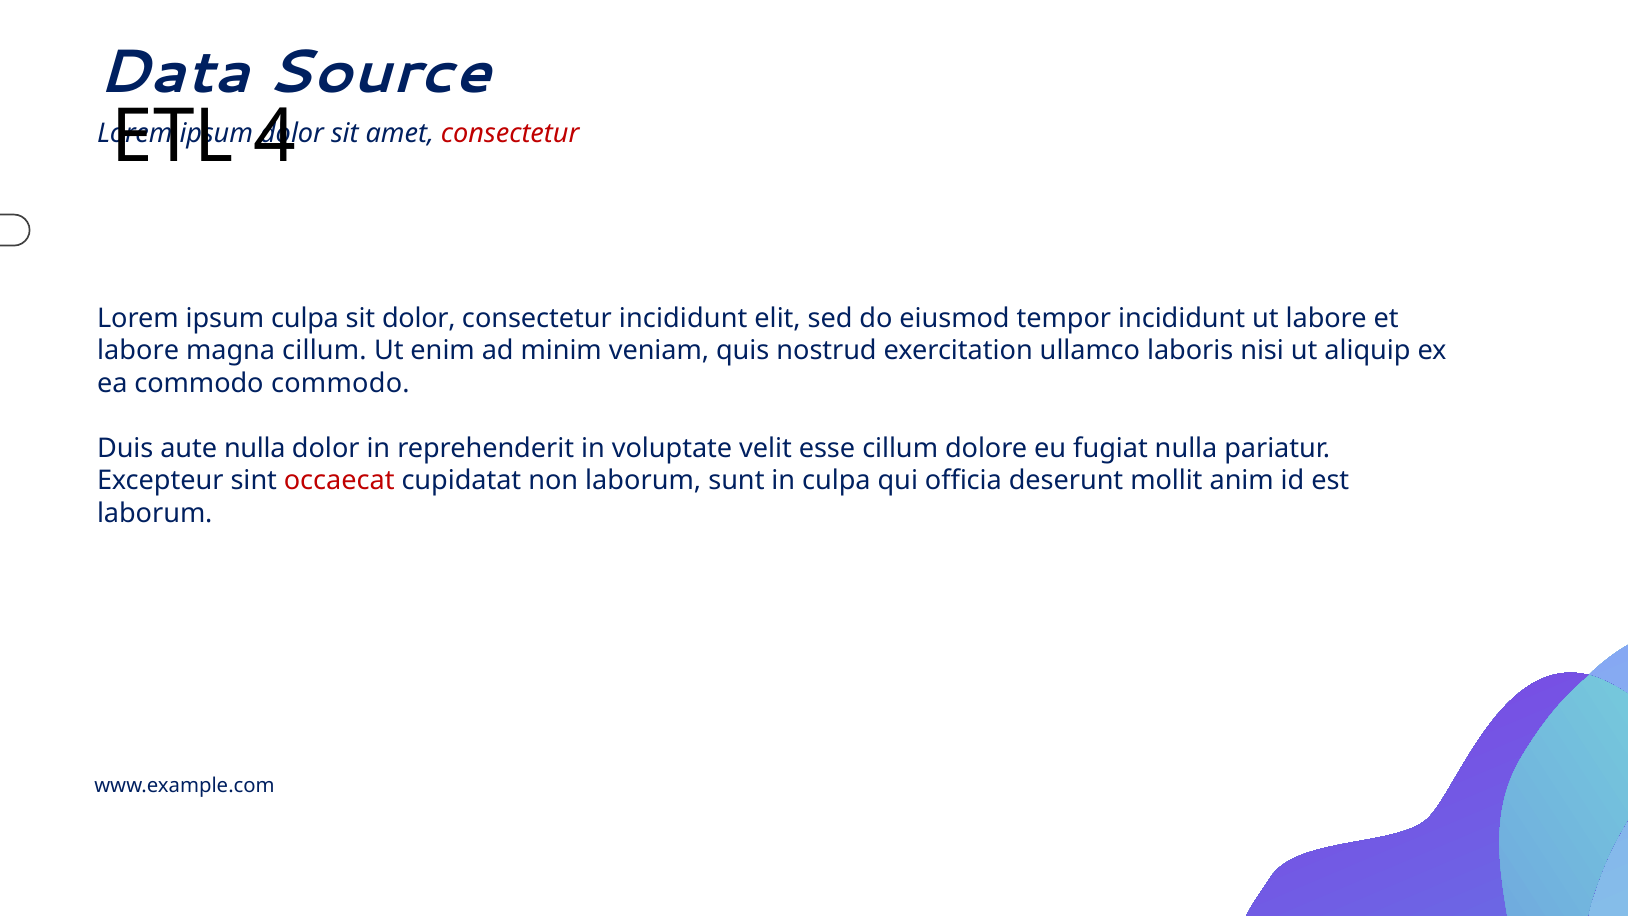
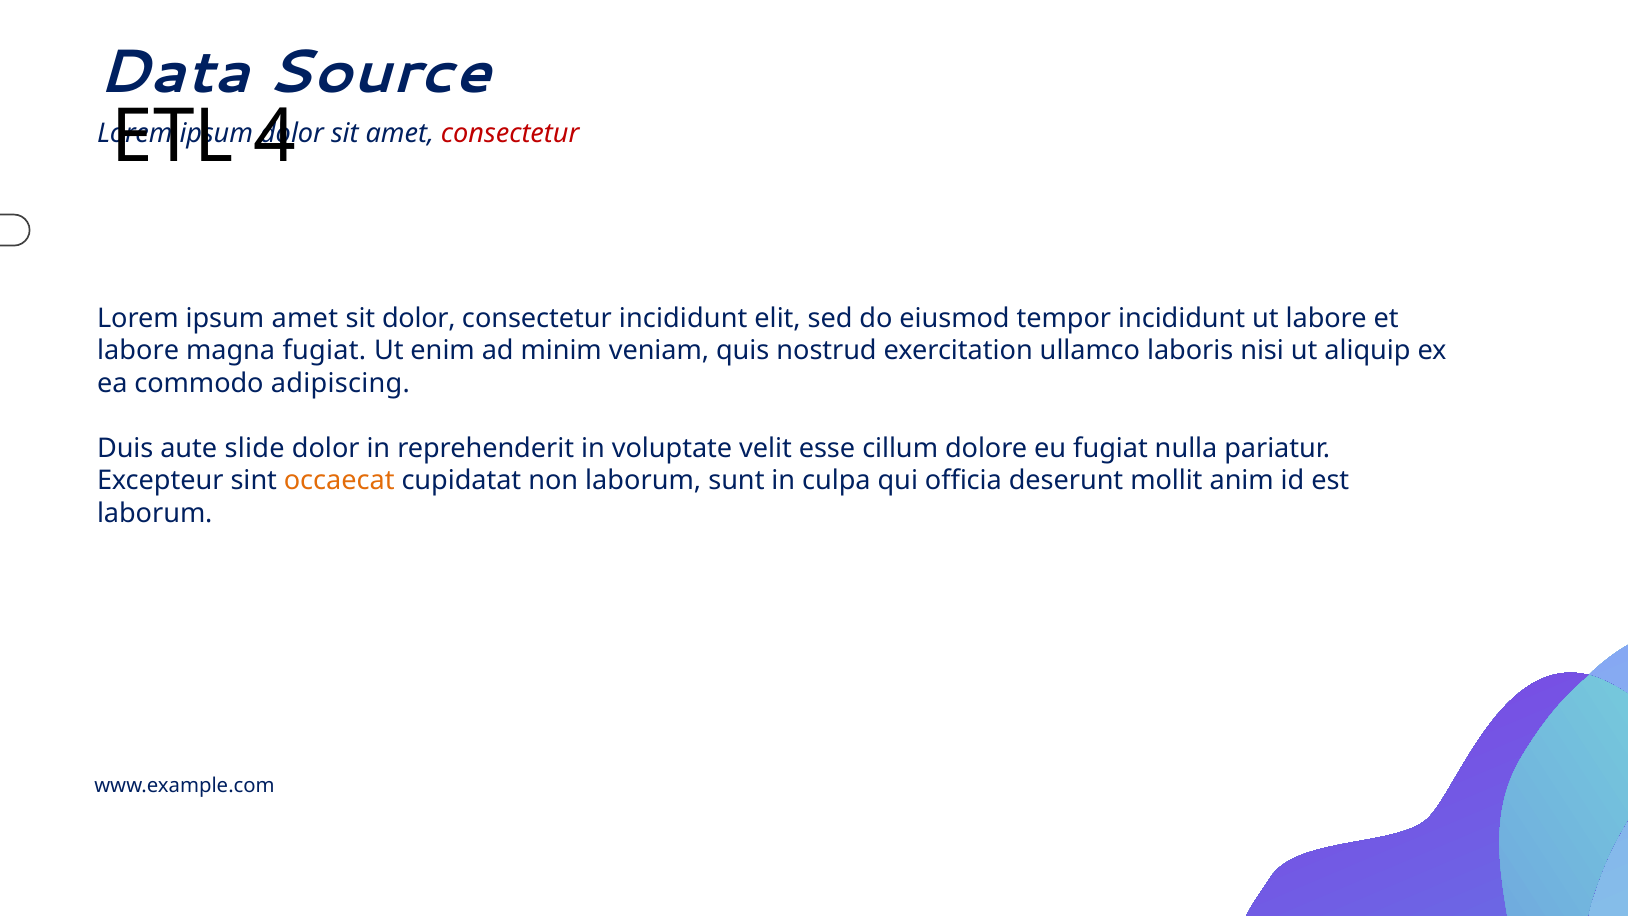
ipsum culpa: culpa -> amet
magna cillum: cillum -> fugiat
commodo commodo: commodo -> adipiscing
aute nulla: nulla -> slide
occaecat colour: red -> orange
